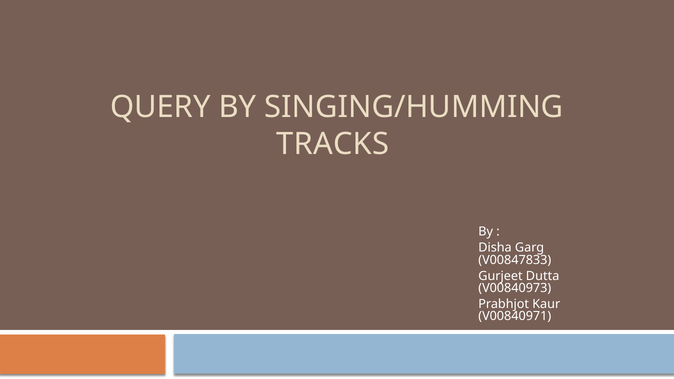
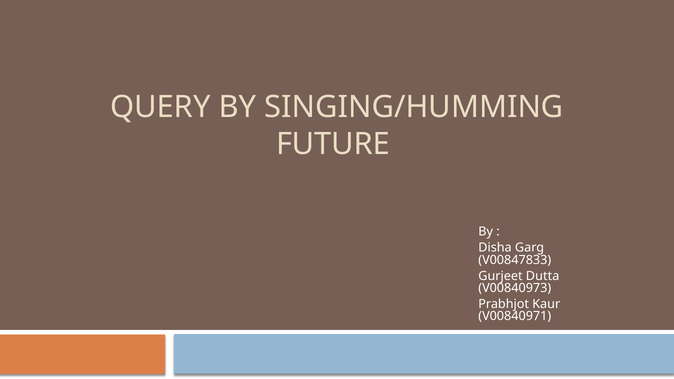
TRACKS: TRACKS -> FUTURE
